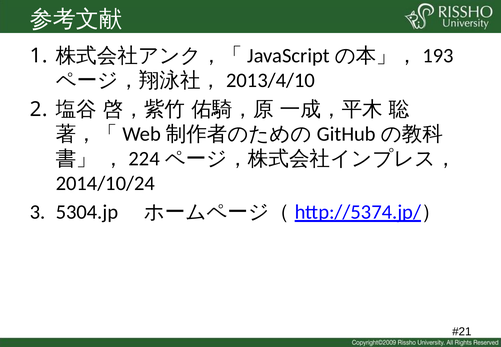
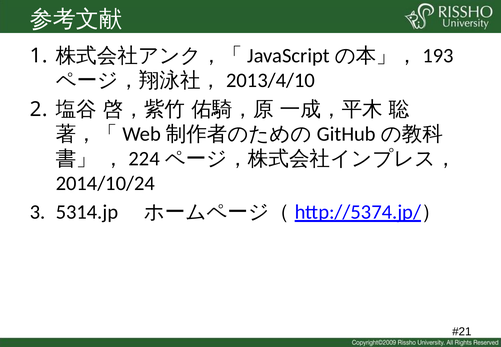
5304.jp: 5304.jp -> 5314.jp
